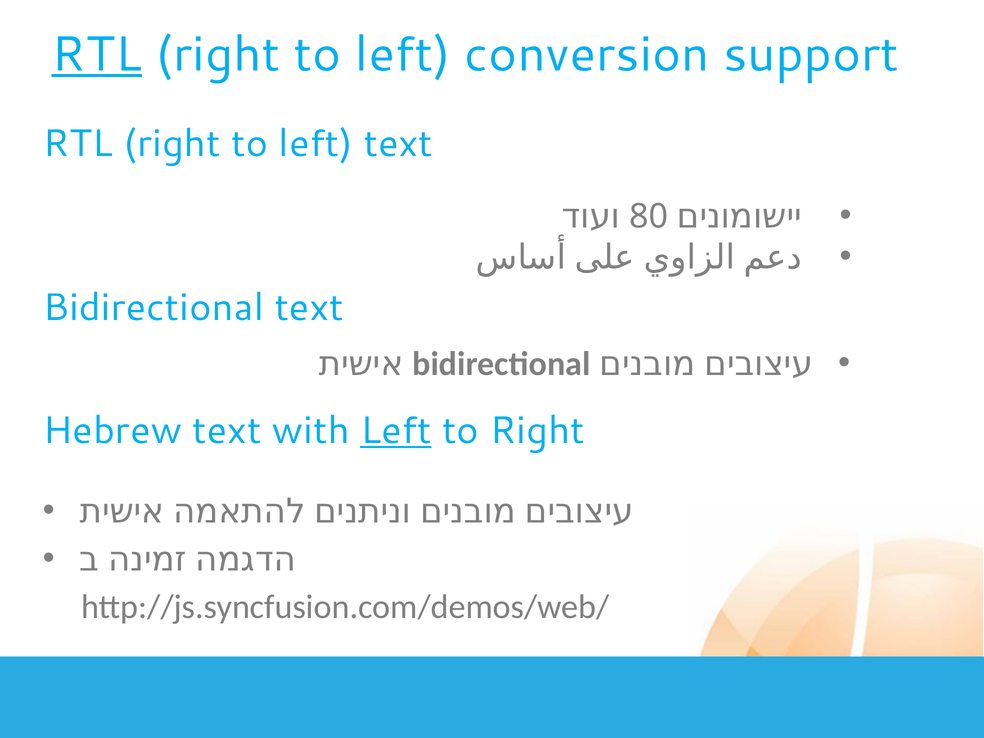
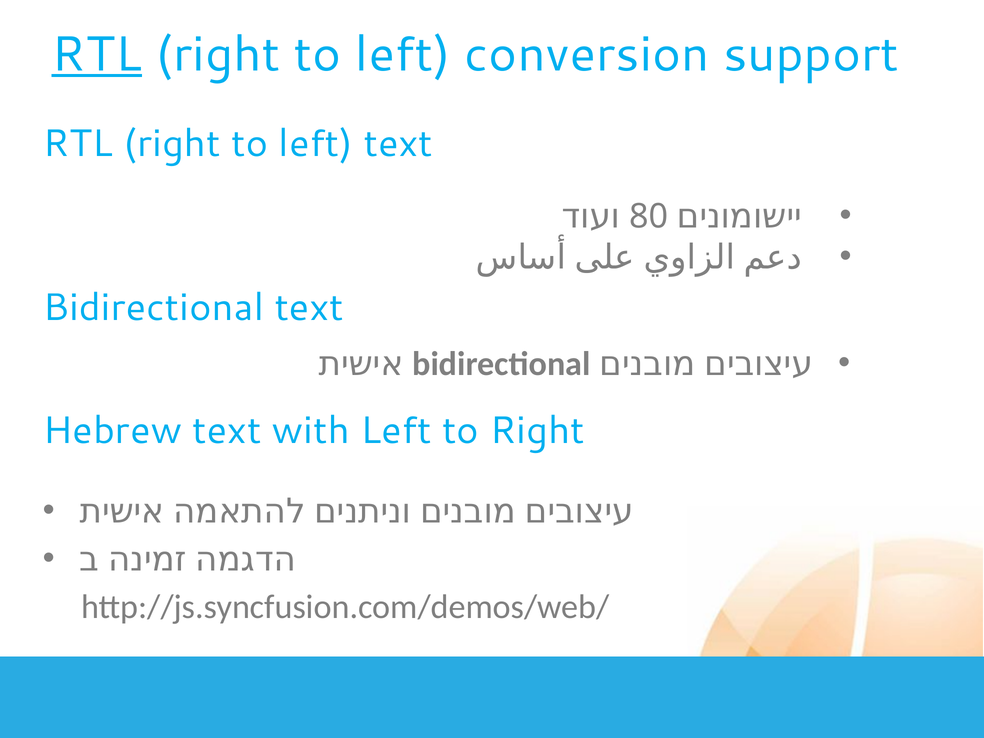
Left at (396, 431) underline: present -> none
